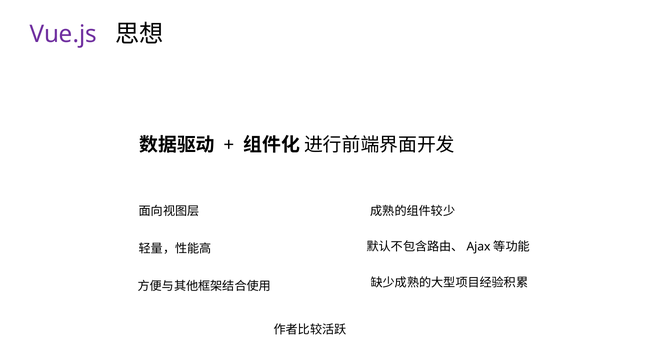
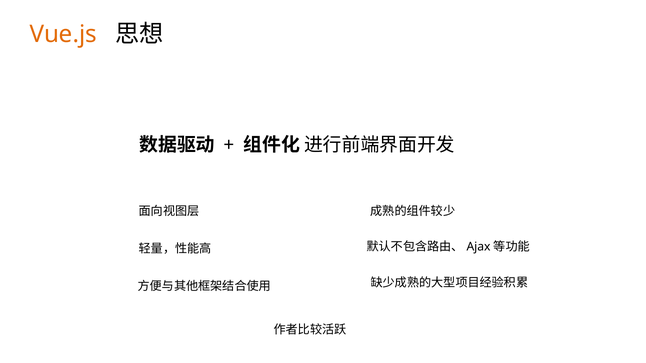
Vue.js colour: purple -> orange
